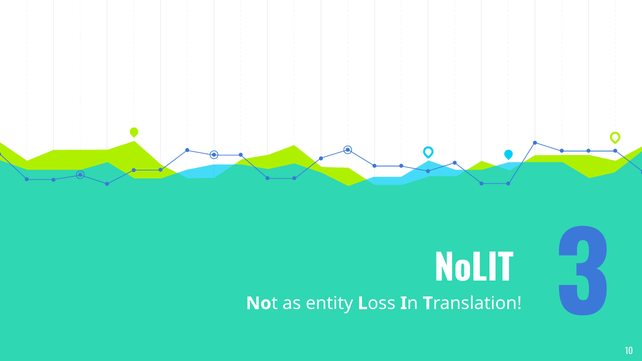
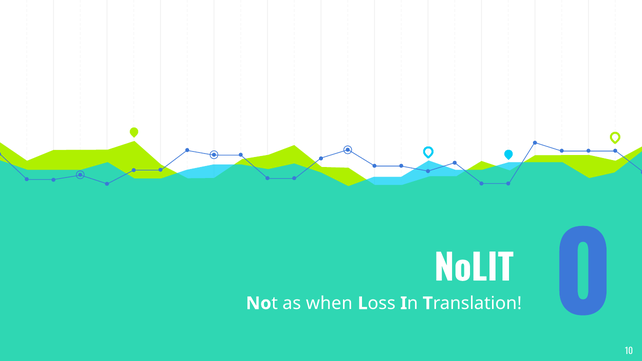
entity: entity -> when
3: 3 -> 0
